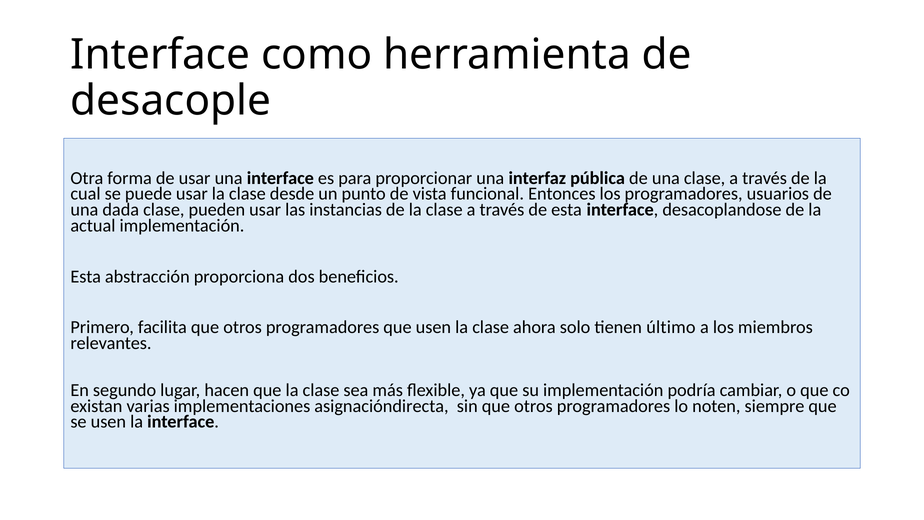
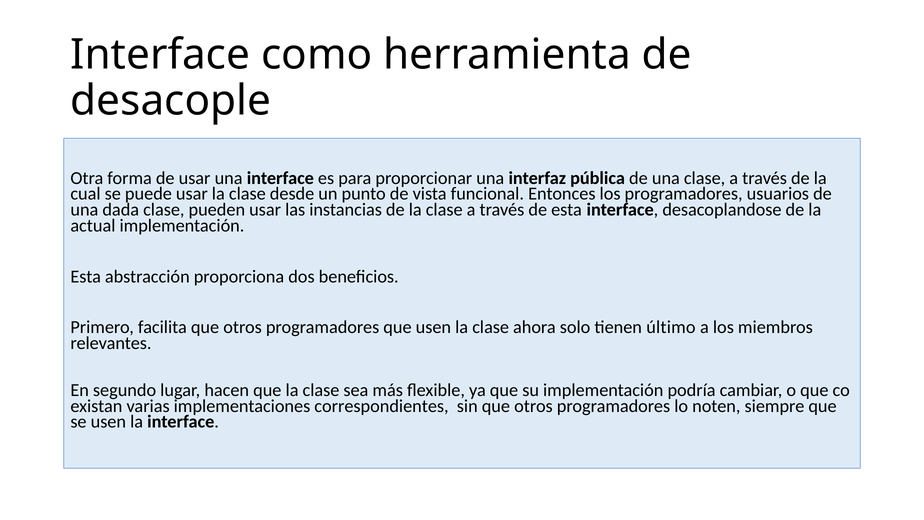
asignacióndirecta: asignacióndirecta -> correspondientes
